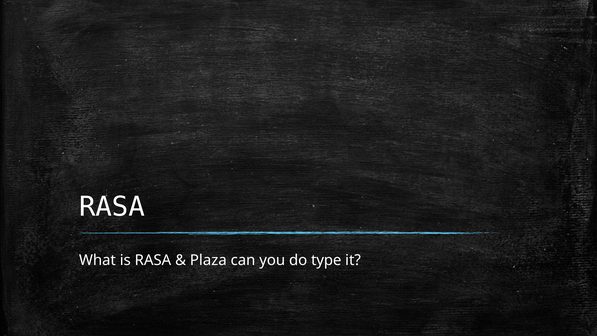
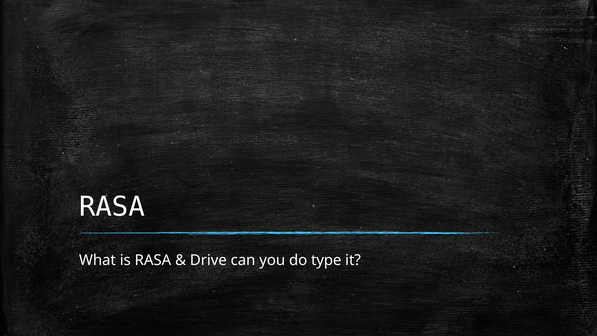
Plaza: Plaza -> Drive
